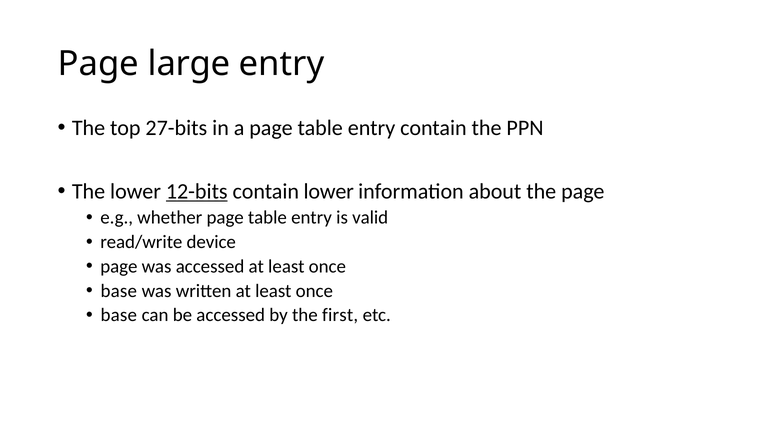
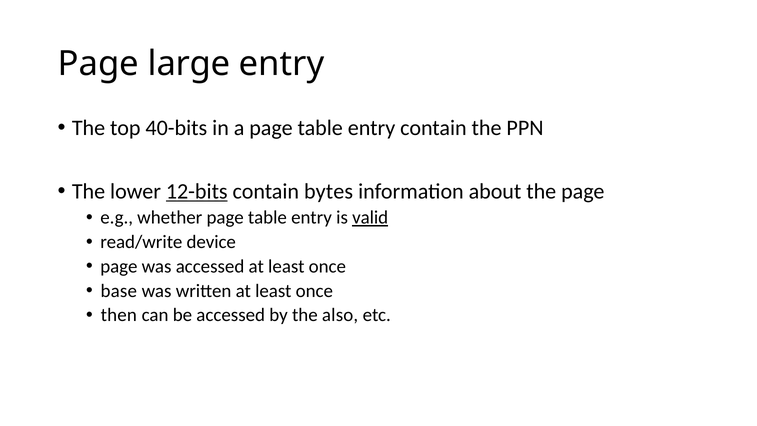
27-bits: 27-bits -> 40-bits
contain lower: lower -> bytes
valid underline: none -> present
base at (119, 315): base -> then
first: first -> also
